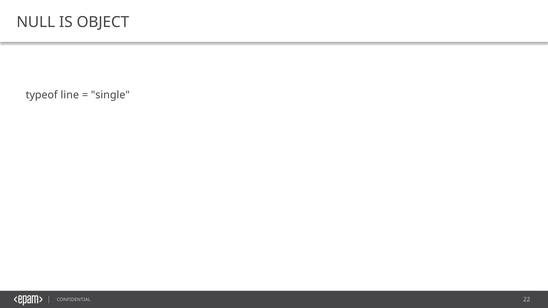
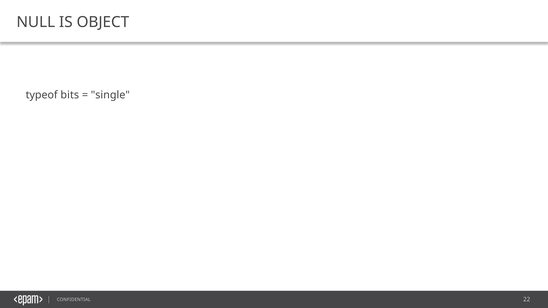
line: line -> bits
